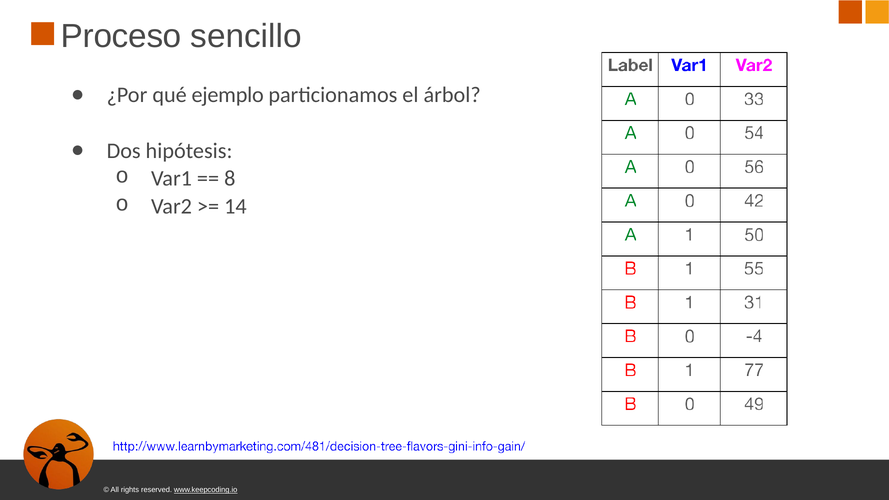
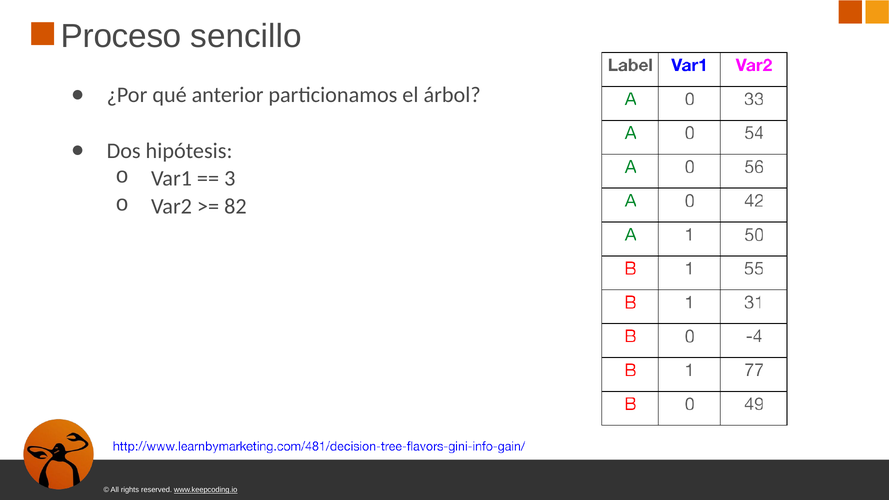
ejemplo: ejemplo -> anterior
8: 8 -> 3
14: 14 -> 82
